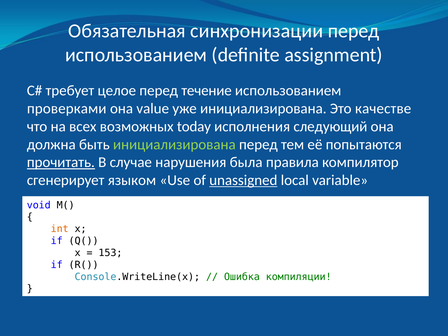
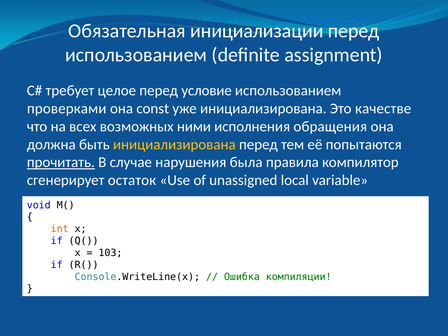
синхронизации: синхронизации -> инициализации
течение: течение -> условие
value: value -> const
today: today -> ними
следующий: следующий -> обращения
инициализирована at (174, 144) colour: light green -> yellow
языком: языком -> остаток
unassigned underline: present -> none
153: 153 -> 103
